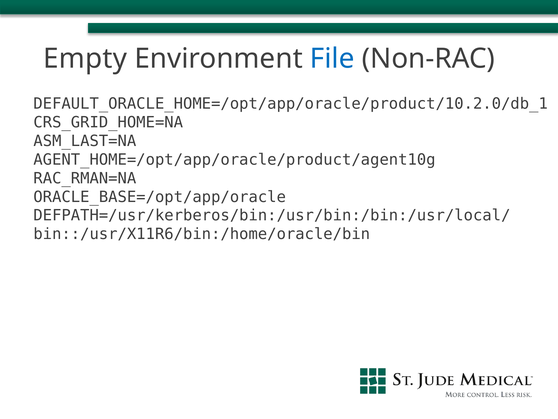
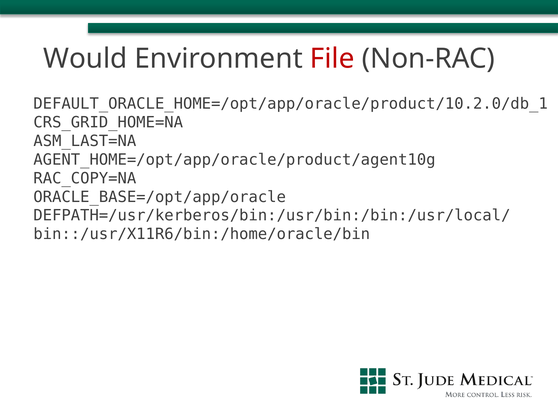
Empty: Empty -> Would
File colour: blue -> red
RAC_RMAN=NA: RAC_RMAN=NA -> RAC_COPY=NA
